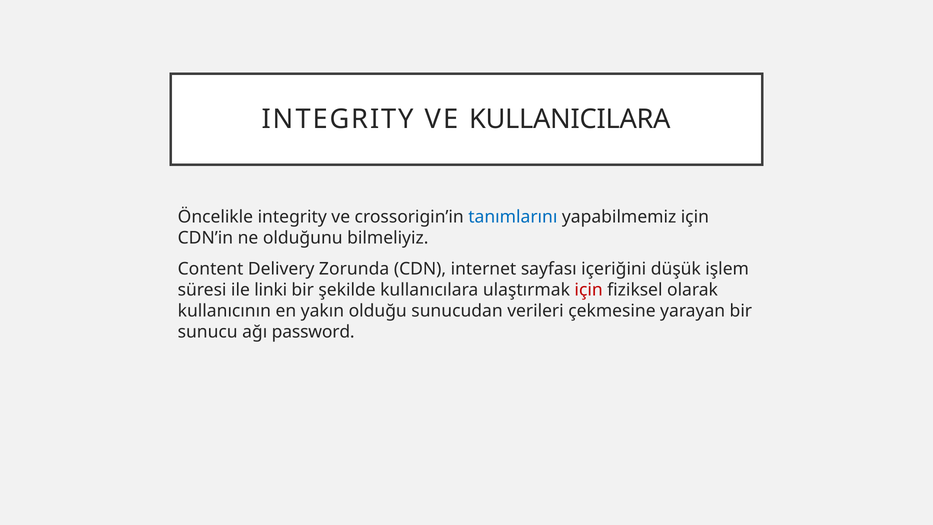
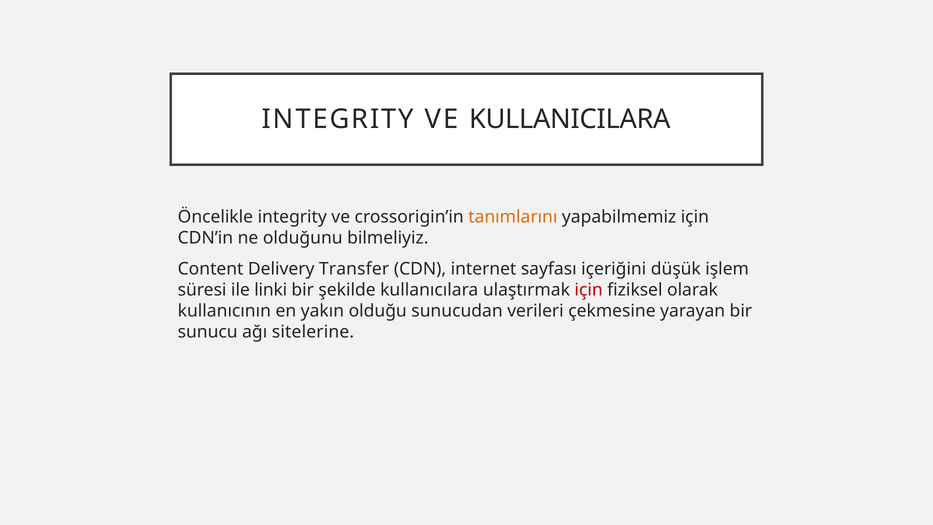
tanımlarını colour: blue -> orange
Zorunda: Zorunda -> Transfer
password: password -> sitelerine
